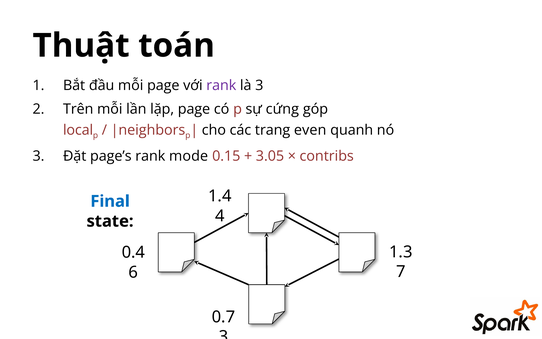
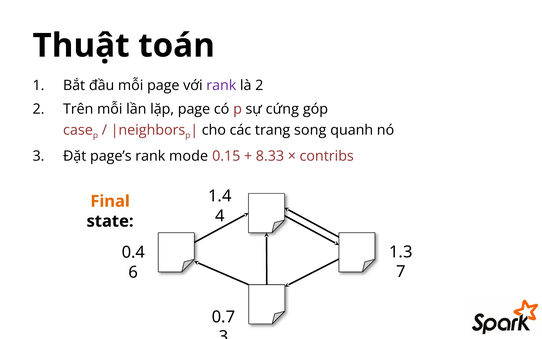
là 3: 3 -> 2
local: local -> case
even: even -> song
3.05: 3.05 -> 8.33
Final colour: blue -> orange
